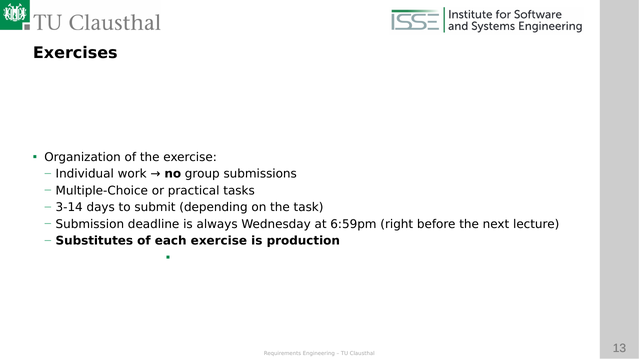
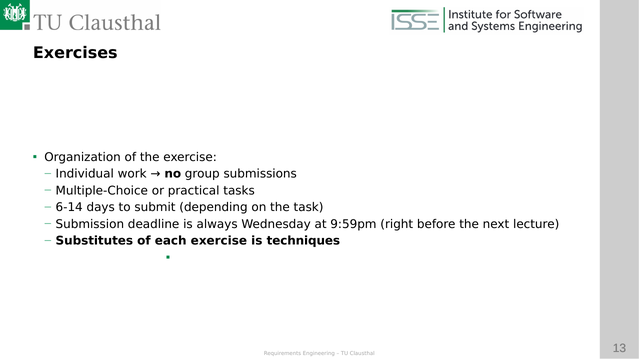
3-14: 3-14 -> 6-14
6:59pm: 6:59pm -> 9:59pm
production: production -> techniques
